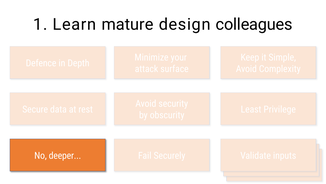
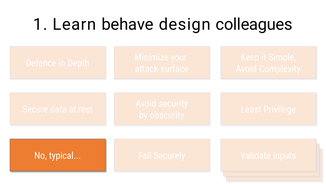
mature: mature -> behave
deeper: deeper -> typical
